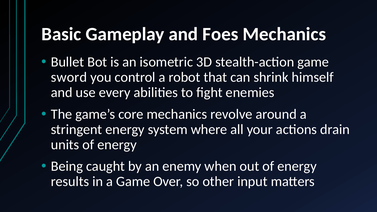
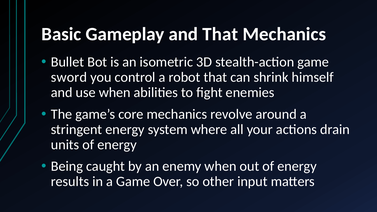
and Foes: Foes -> That
use every: every -> when
